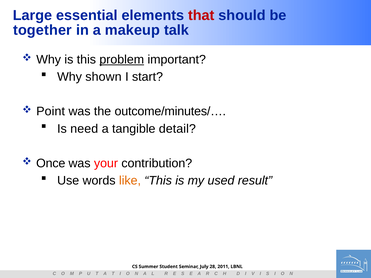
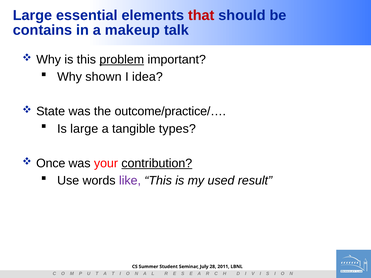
together: together -> contains
start: start -> idea
Point: Point -> State
outcome/minutes/…: outcome/minutes/… -> outcome/practice/…
Is need: need -> large
detail: detail -> types
contribution underline: none -> present
like colour: orange -> purple
